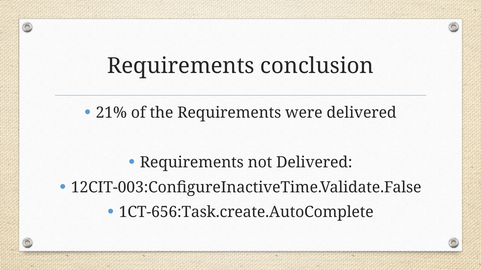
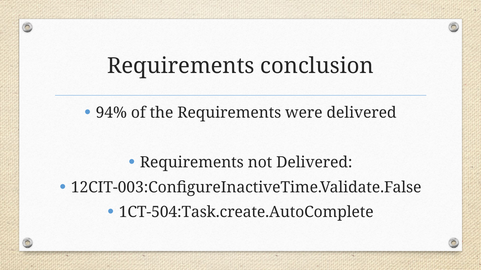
21%: 21% -> 94%
1CT-656:Task.create.AutoComplete: 1CT-656:Task.create.AutoComplete -> 1CT-504:Task.create.AutoComplete
